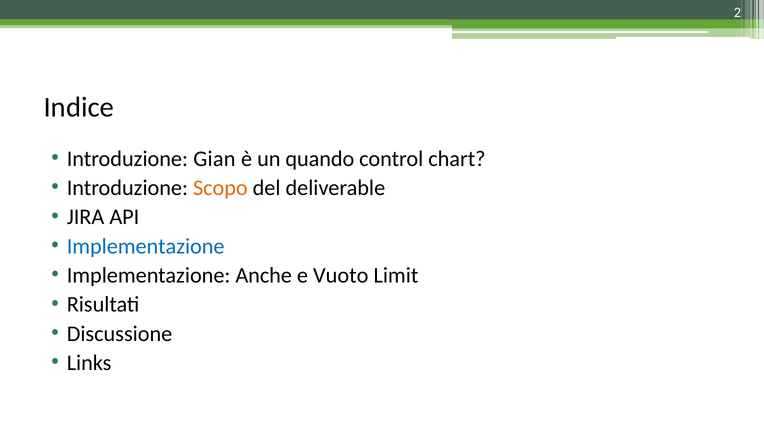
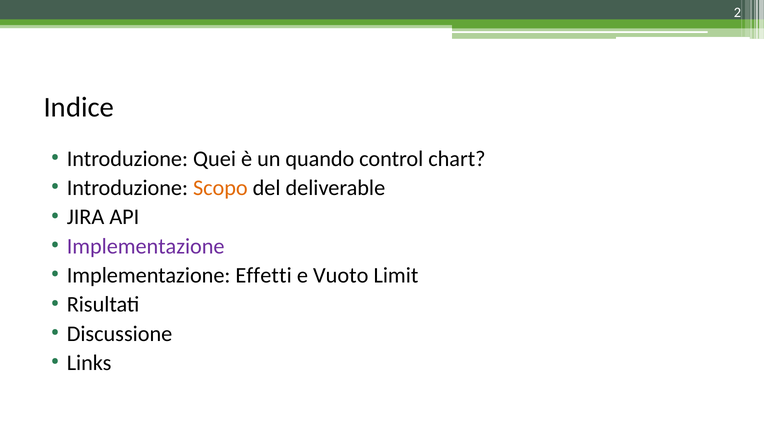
Gian: Gian -> Quei
Implementazione at (146, 246) colour: blue -> purple
Anche: Anche -> Effetti
